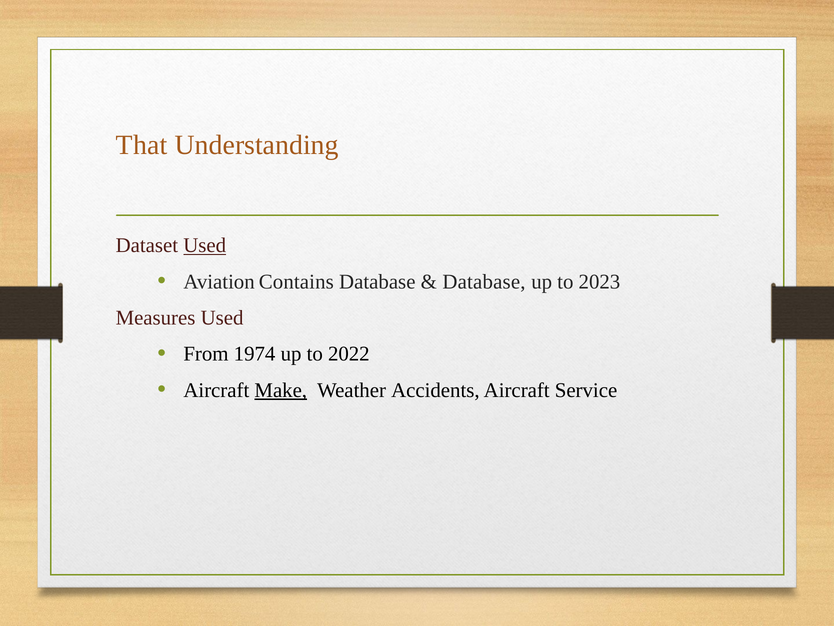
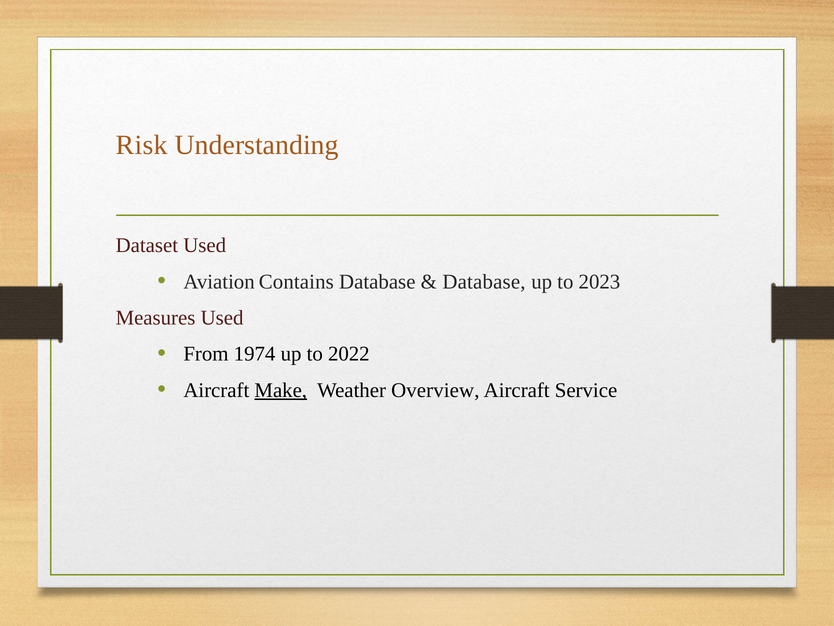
That: That -> Risk
Used at (205, 245) underline: present -> none
Accidents: Accidents -> Overview
